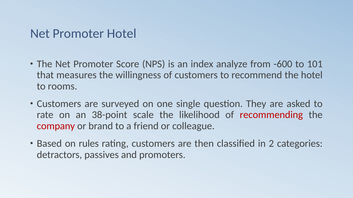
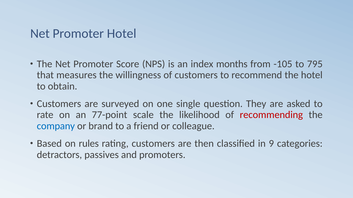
analyze: analyze -> months
-600: -600 -> -105
101: 101 -> 795
rooms: rooms -> obtain
38-point: 38-point -> 77-point
company colour: red -> blue
2: 2 -> 9
